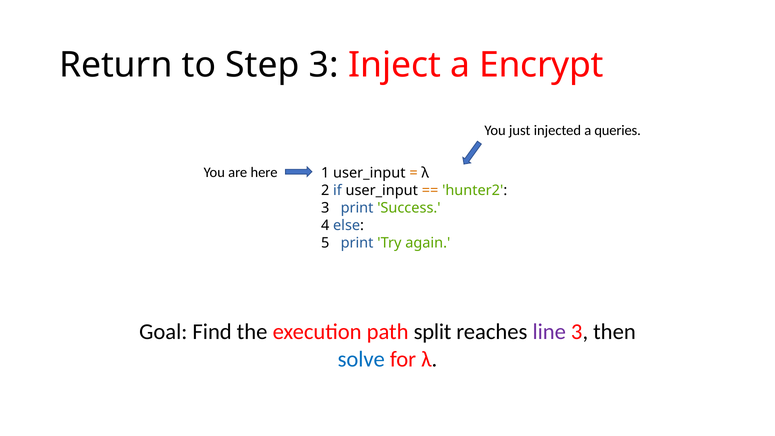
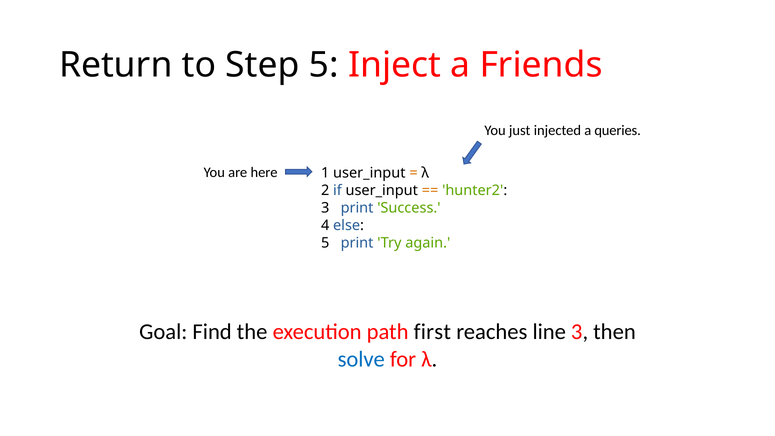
Step 3: 3 -> 5
Encrypt: Encrypt -> Friends
split: split -> first
line colour: purple -> black
